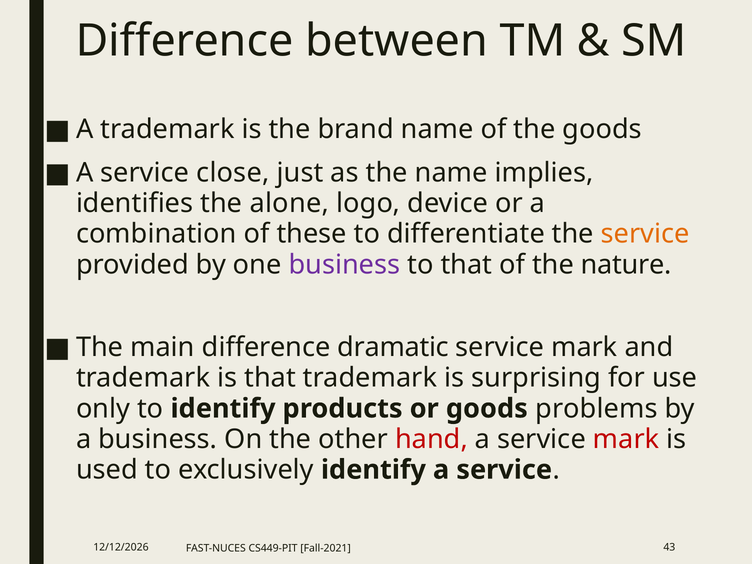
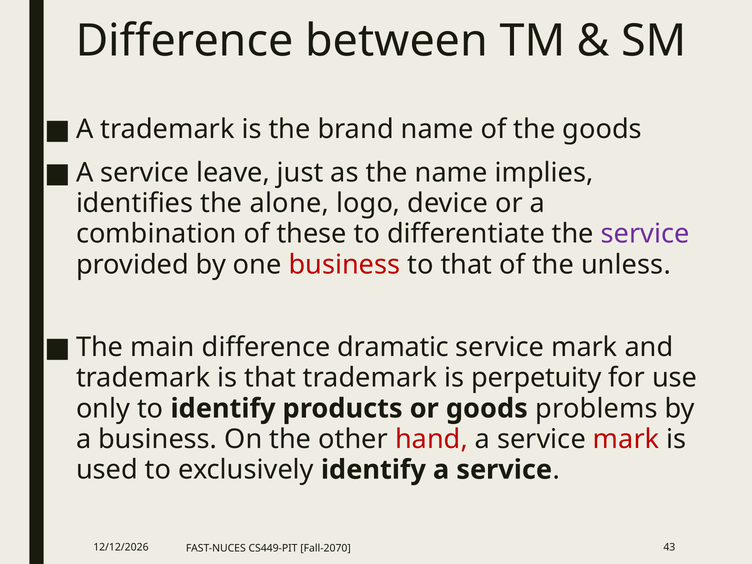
close: close -> leave
service at (645, 234) colour: orange -> purple
business at (344, 265) colour: purple -> red
nature: nature -> unless
surprising: surprising -> perpetuity
Fall-2021: Fall-2021 -> Fall-2070
